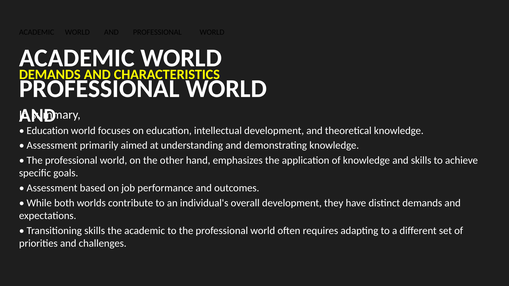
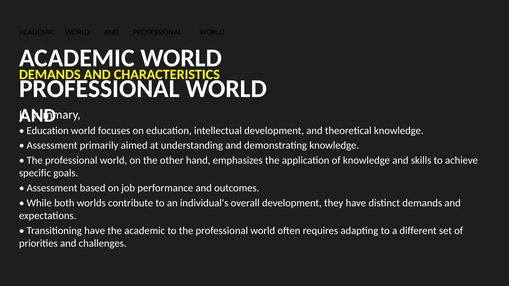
Transitioning skills: skills -> have
